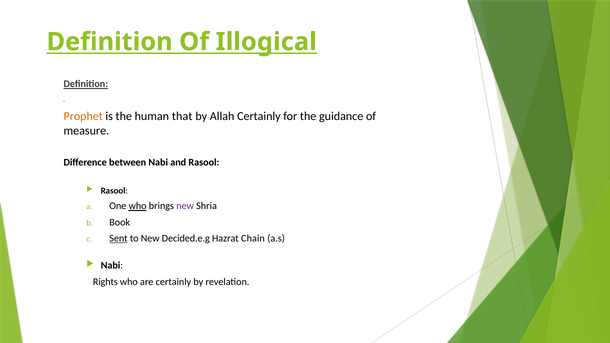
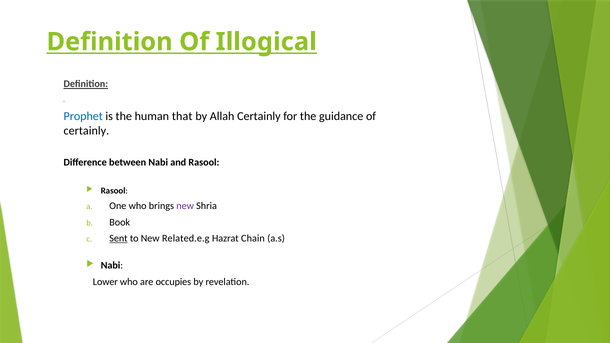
Prophet colour: orange -> blue
measure at (86, 131): measure -> certainly
who at (138, 206) underline: present -> none
Decided.e.g: Decided.e.g -> Related.e.g
Rights: Rights -> Lower
are certainly: certainly -> occupies
